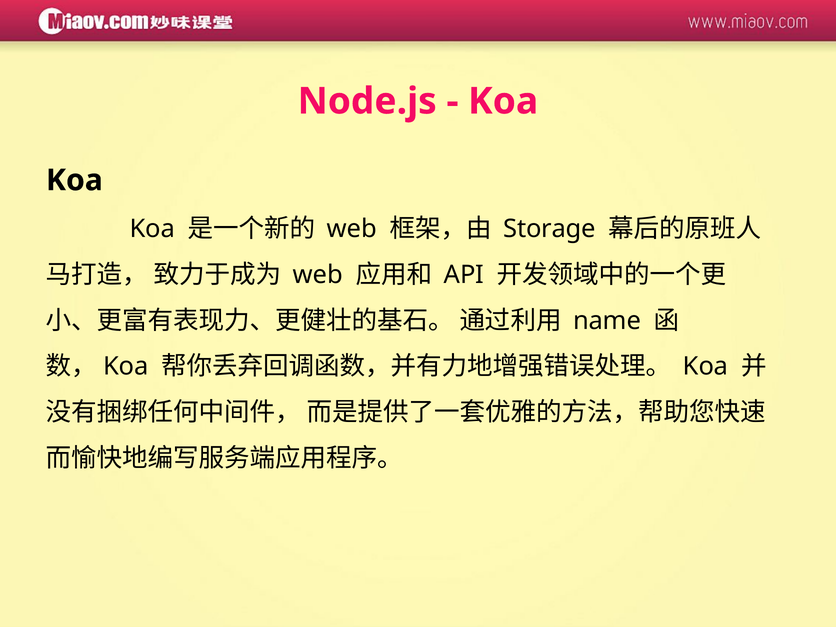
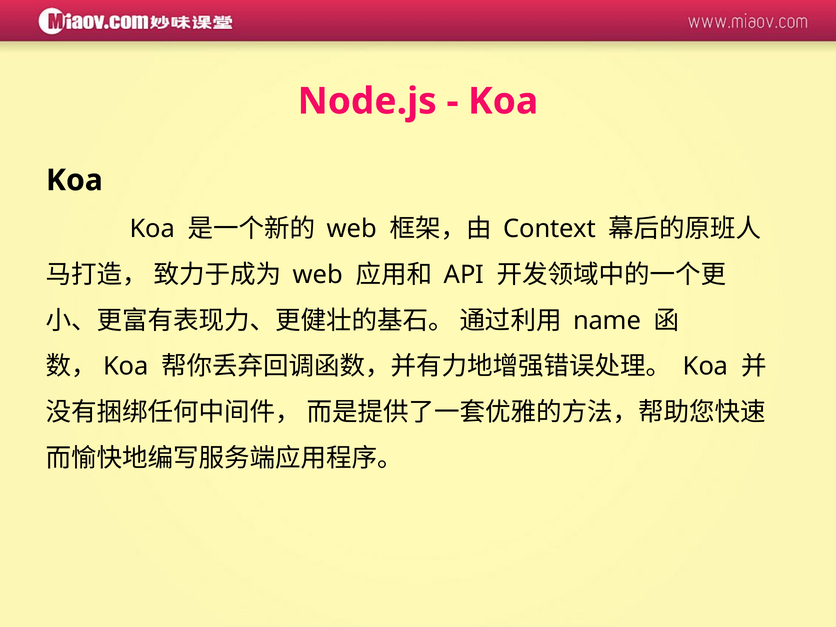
Storage: Storage -> Context
